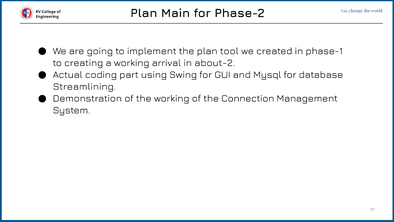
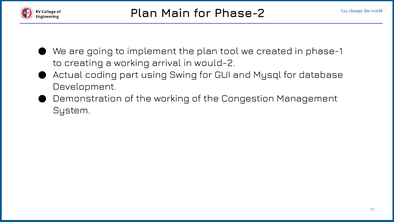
about-2: about-2 -> would-2
Streamlining: Streamlining -> Development
Connection: Connection -> Congestion
